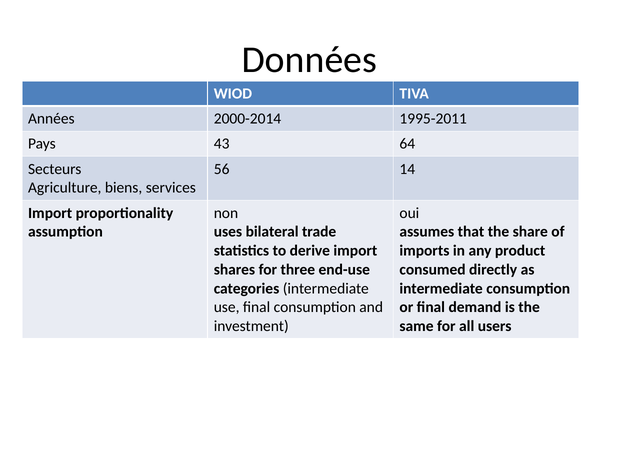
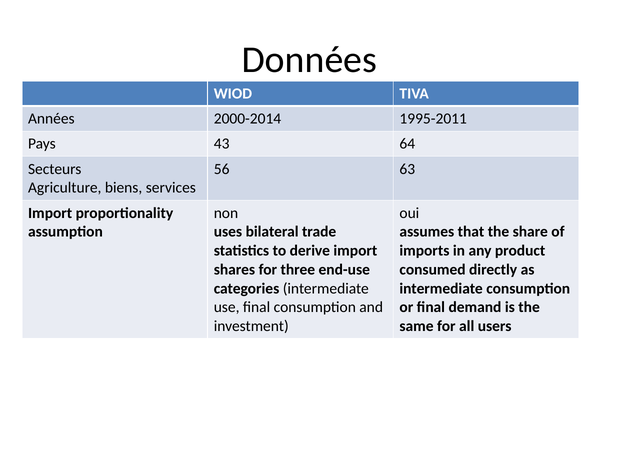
14: 14 -> 63
